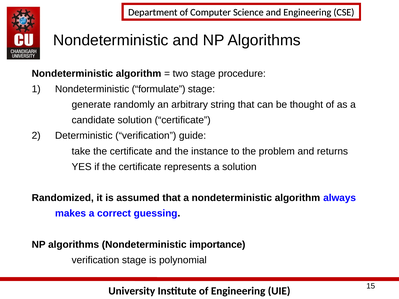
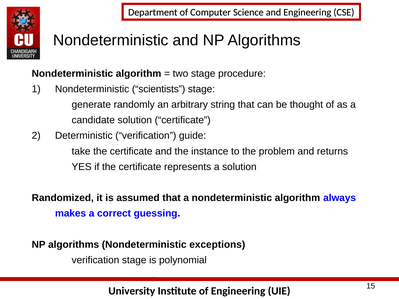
formulate: formulate -> scientists
importance: importance -> exceptions
